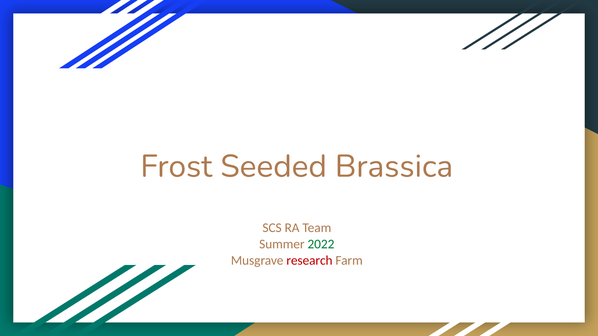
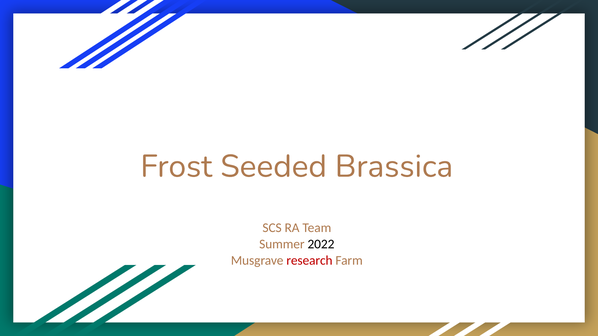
2022 colour: green -> black
